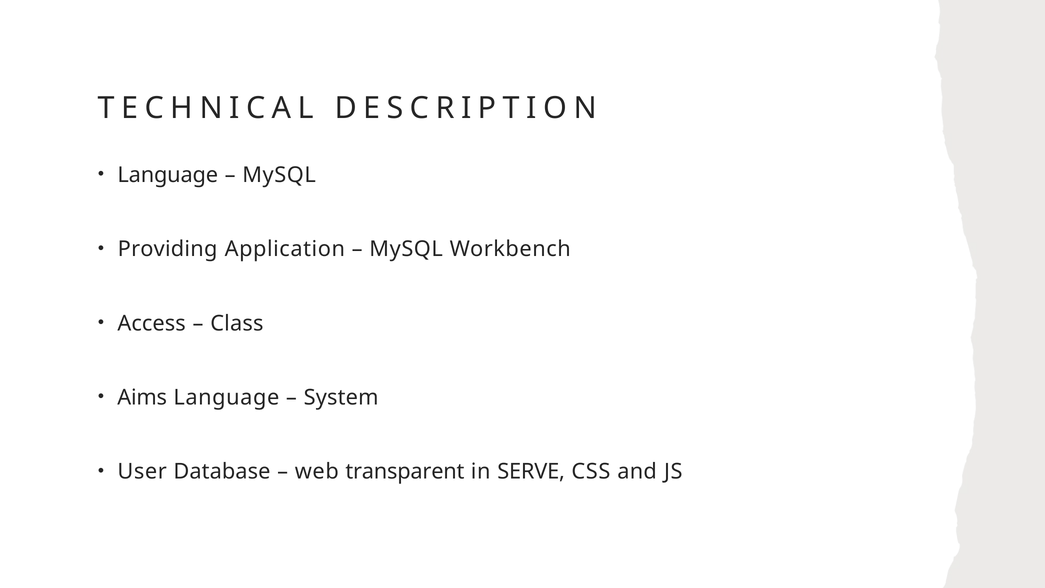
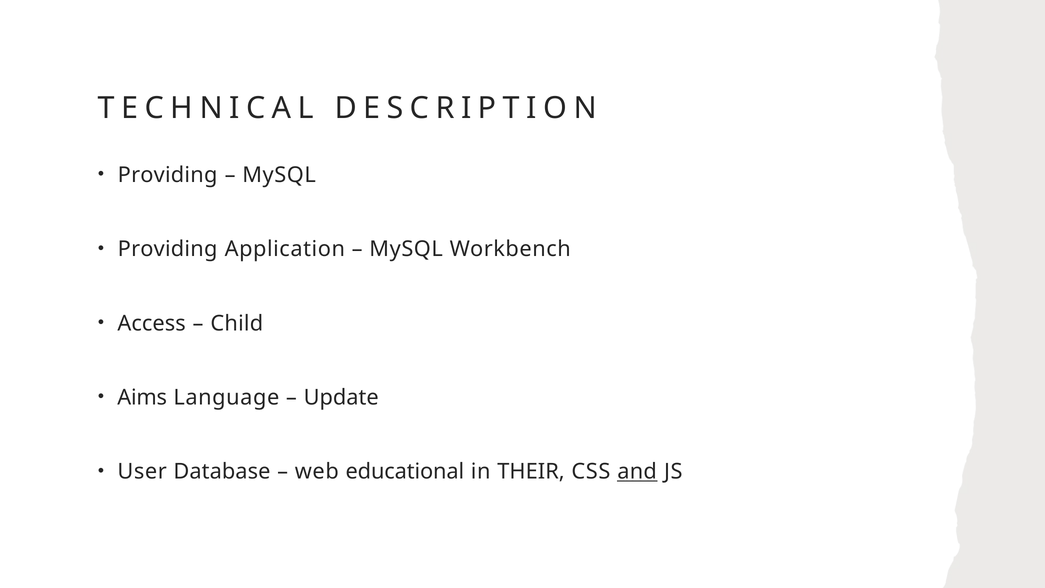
Language at (168, 175): Language -> Providing
Class: Class -> Child
System: System -> Update
transparent: transparent -> educational
SERVE: SERVE -> THEIR
and underline: none -> present
